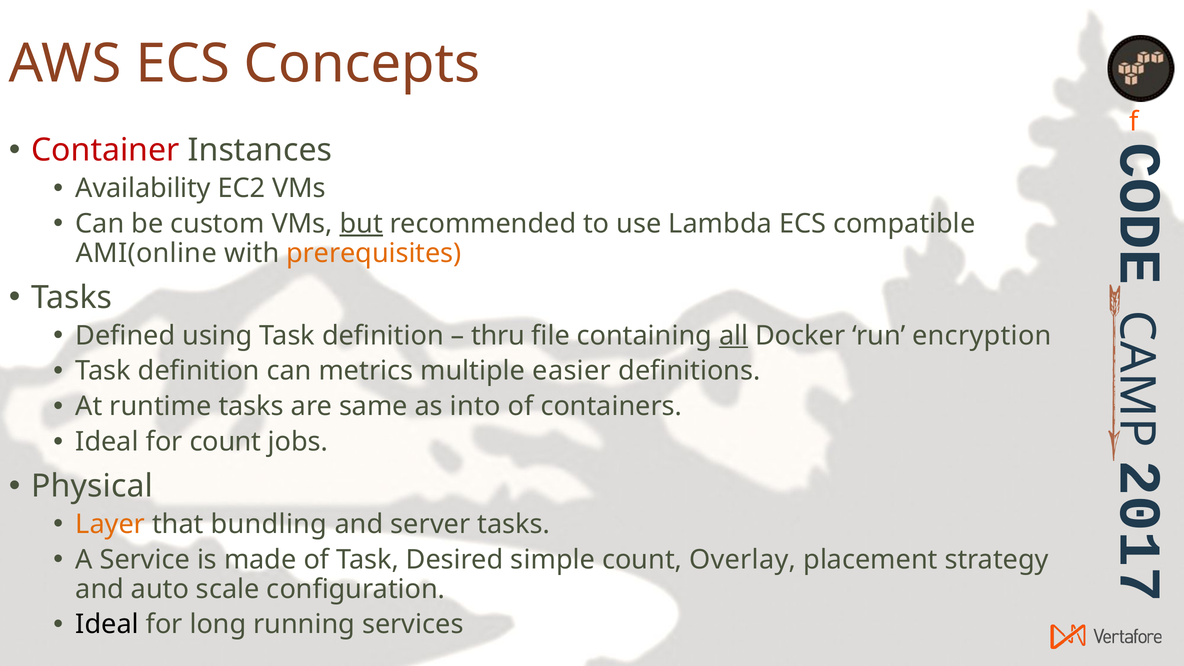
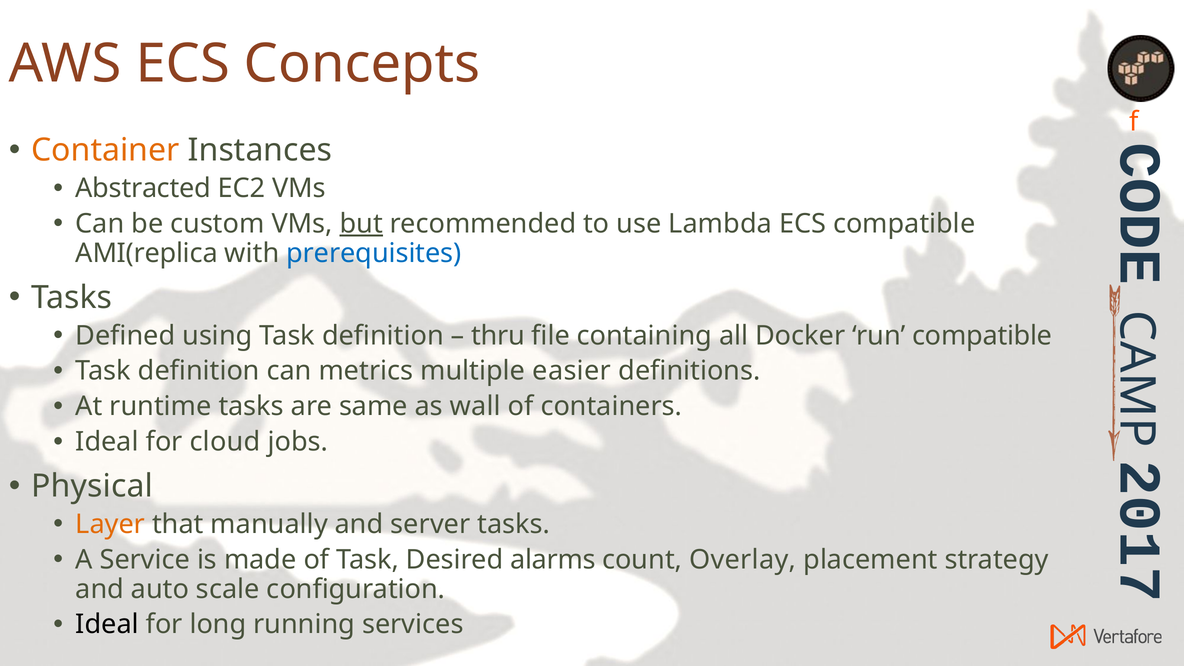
Container colour: red -> orange
Availability: Availability -> Abstracted
AMI(online: AMI(online -> AMI(replica
prerequisites colour: orange -> blue
all underline: present -> none
run encryption: encryption -> compatible
into: into -> wall
for count: count -> cloud
bundling: bundling -> manually
simple: simple -> alarms
